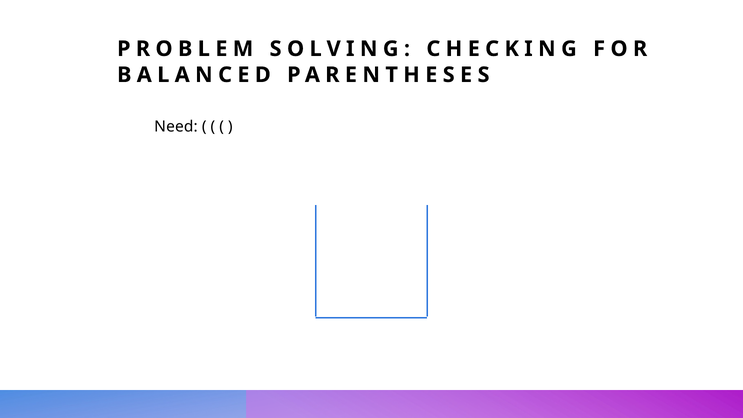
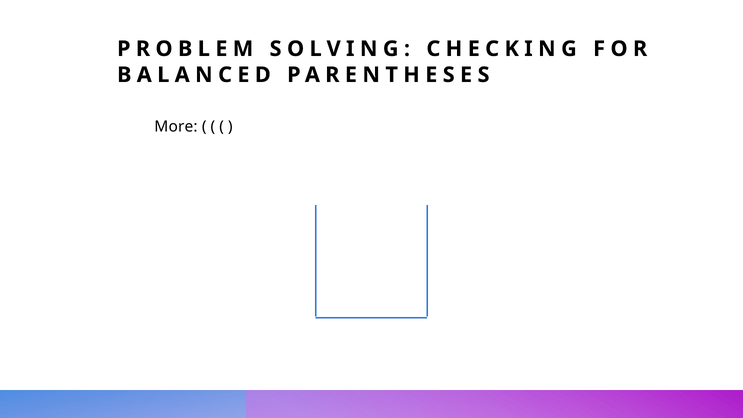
Need: Need -> More
